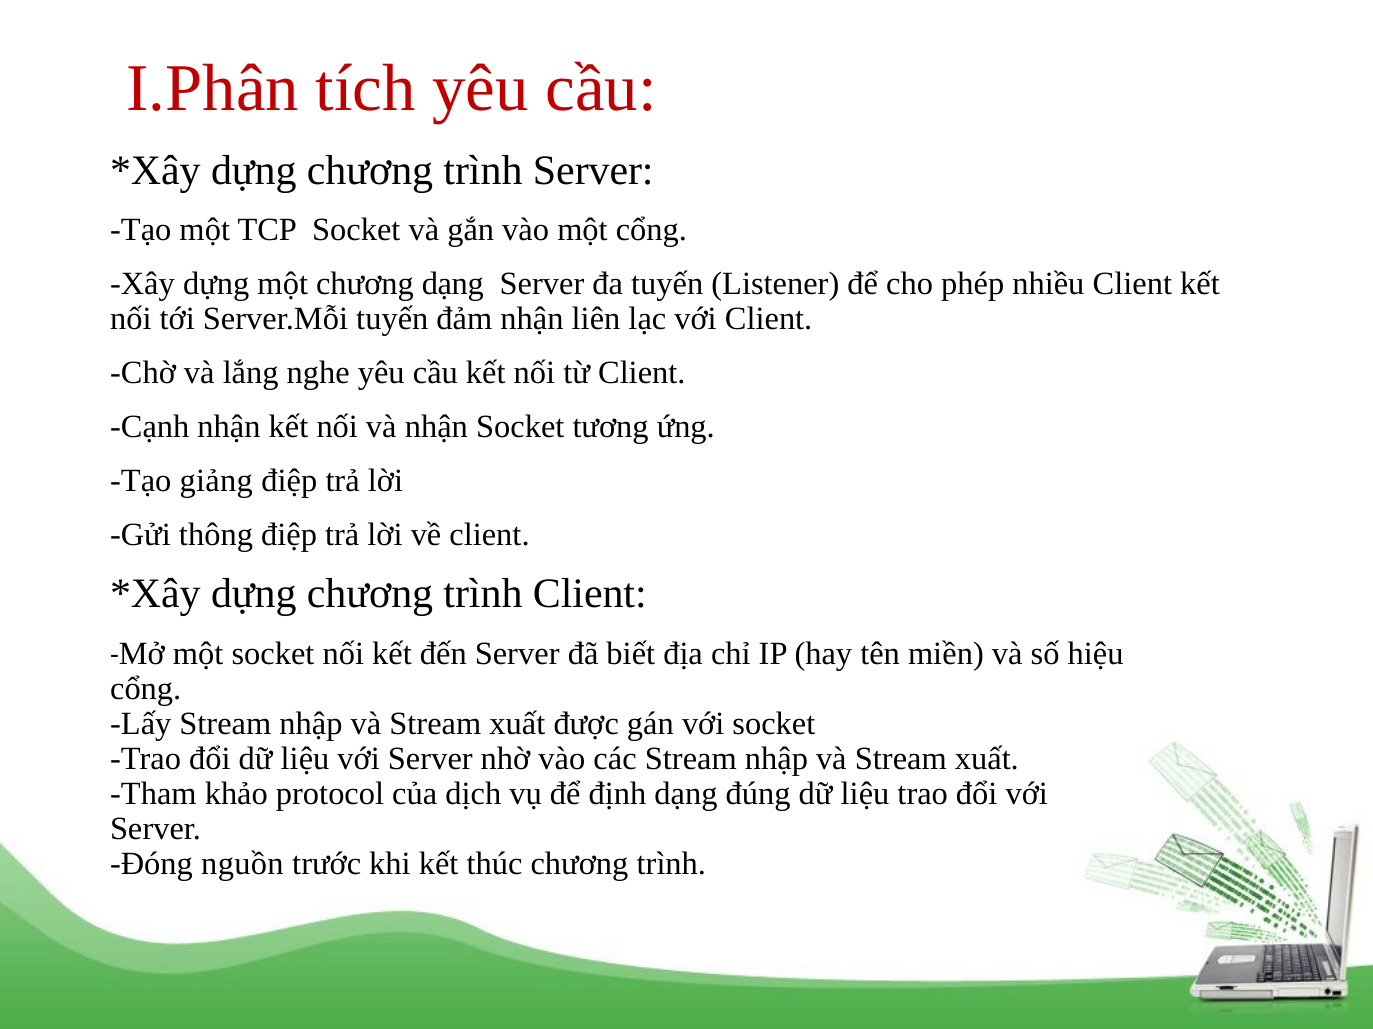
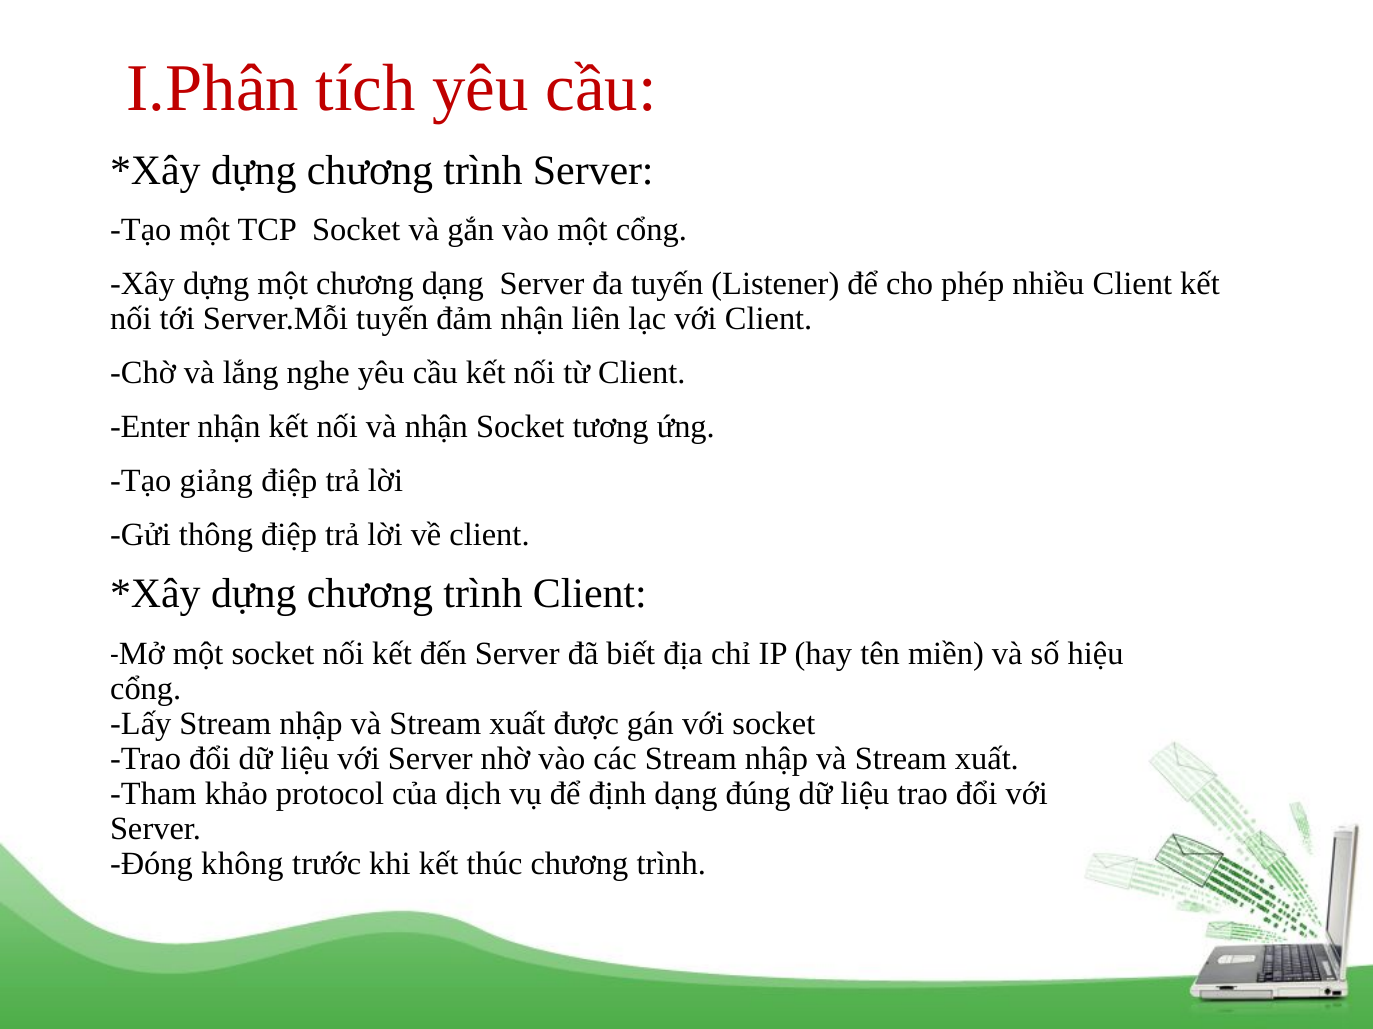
Cạnh: Cạnh -> Enter
nguồn: nguồn -> không
